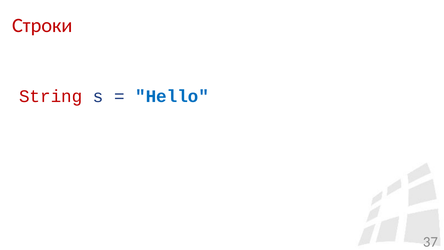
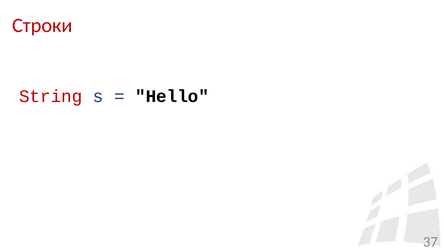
Hello colour: blue -> black
